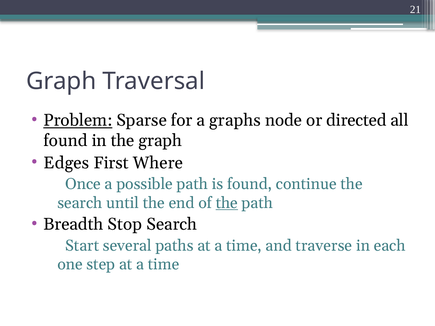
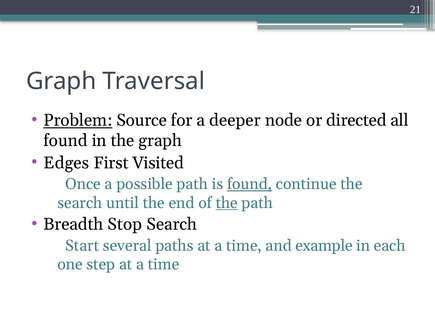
Sparse: Sparse -> Source
graphs: graphs -> deeper
Where: Where -> Visited
found at (250, 184) underline: none -> present
traverse: traverse -> example
